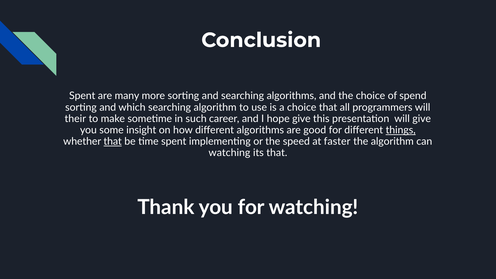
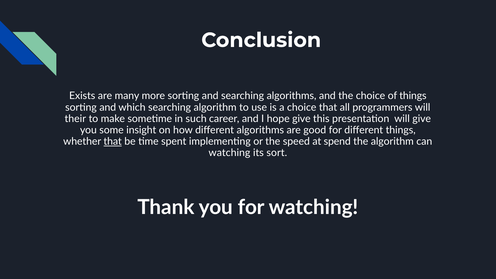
Spent at (82, 96): Spent -> Exists
of spend: spend -> things
things at (401, 130) underline: present -> none
faster: faster -> spend
its that: that -> sort
